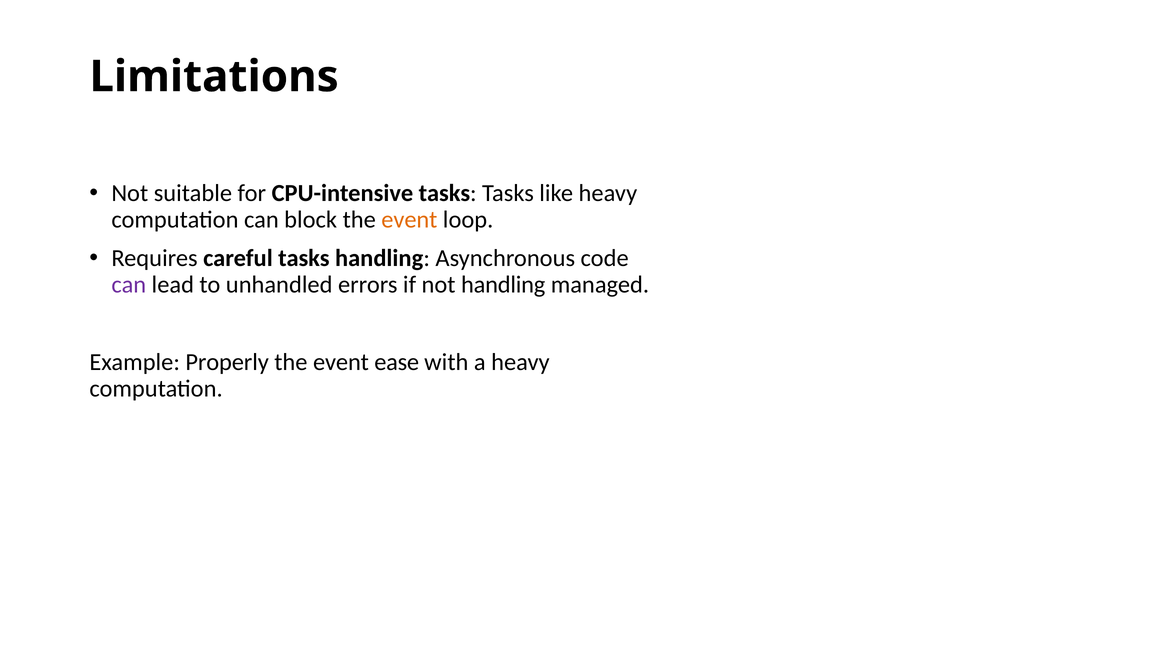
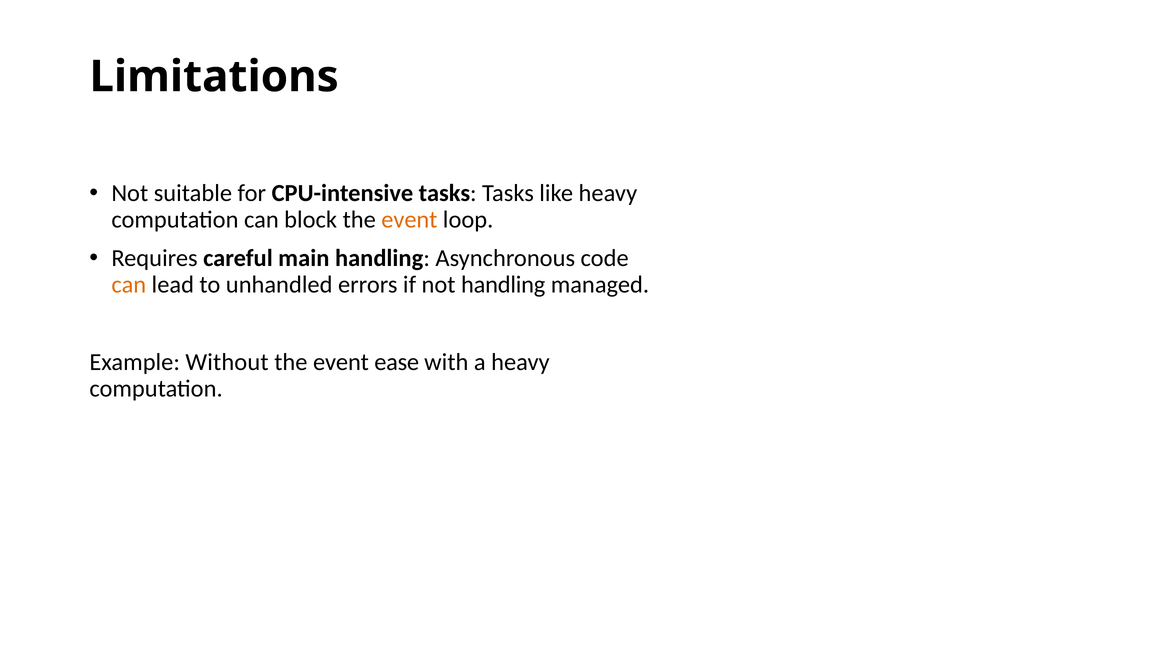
careful tasks: tasks -> main
can at (129, 285) colour: purple -> orange
Properly: Properly -> Without
